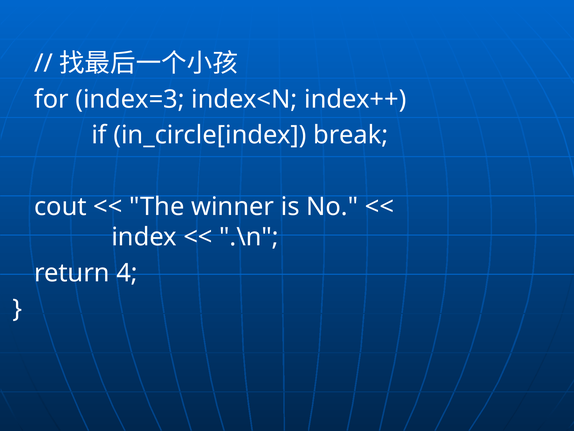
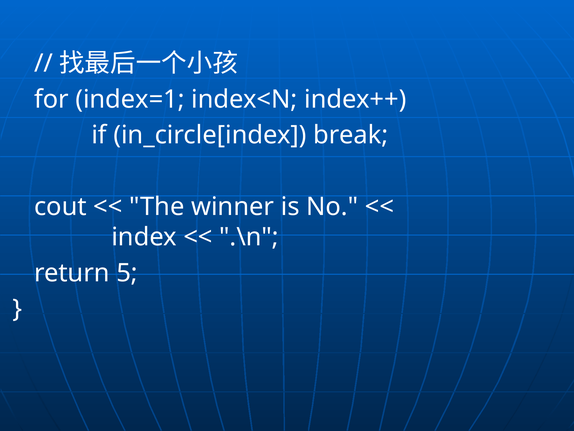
index=3: index=3 -> index=1
4: 4 -> 5
